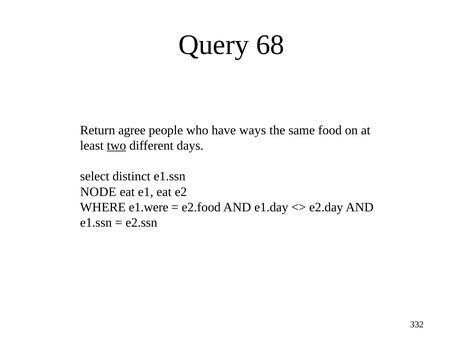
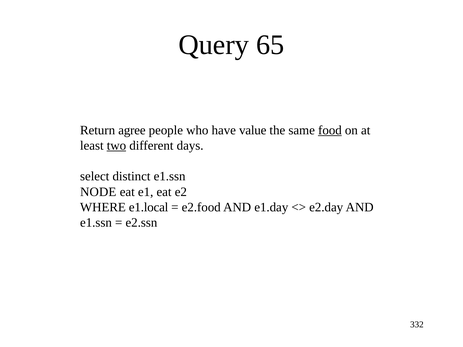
68: 68 -> 65
ways: ways -> value
food underline: none -> present
e1.were: e1.were -> e1.local
